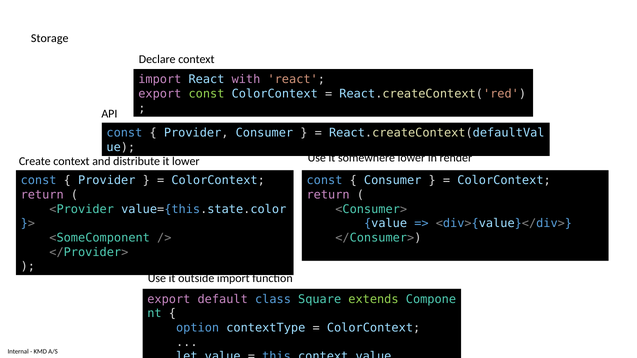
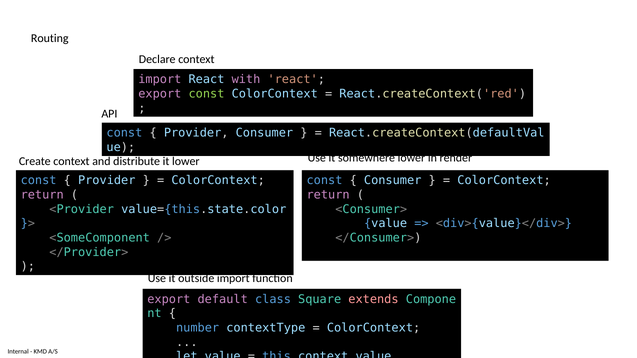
Storage: Storage -> Routing
extends colour: light green -> pink
option: option -> number
